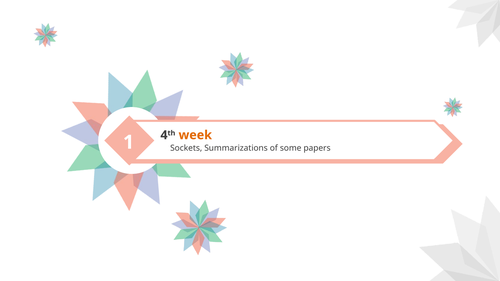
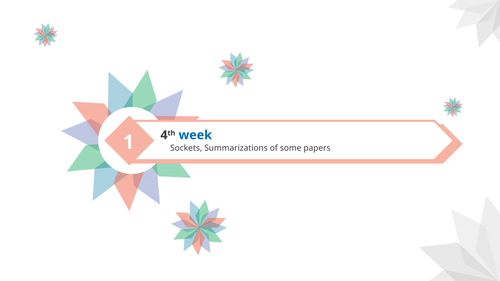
week colour: orange -> blue
